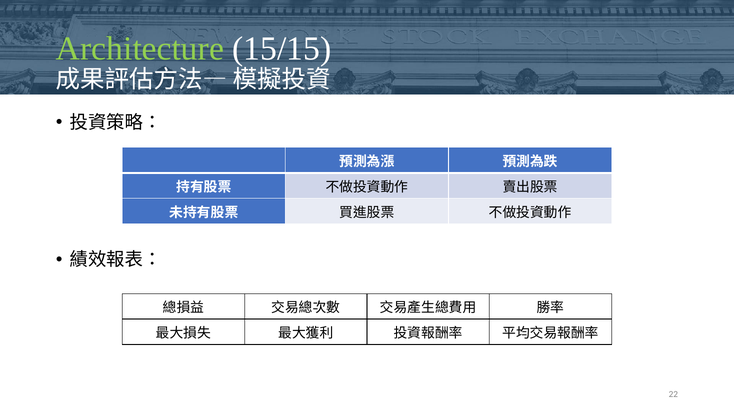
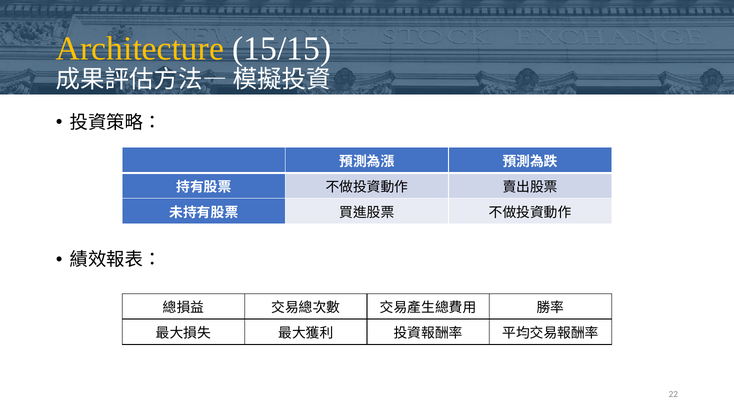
Architecture colour: light green -> yellow
